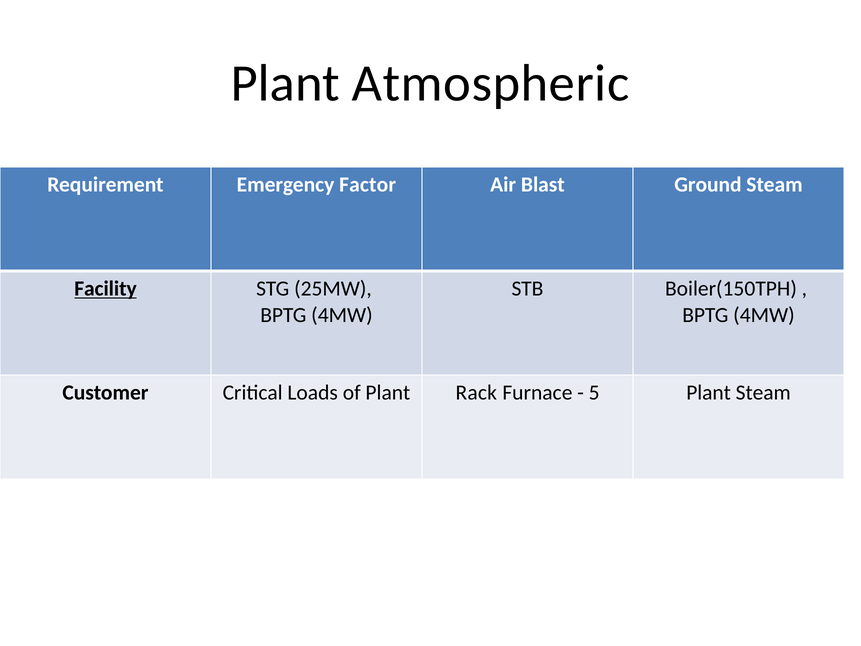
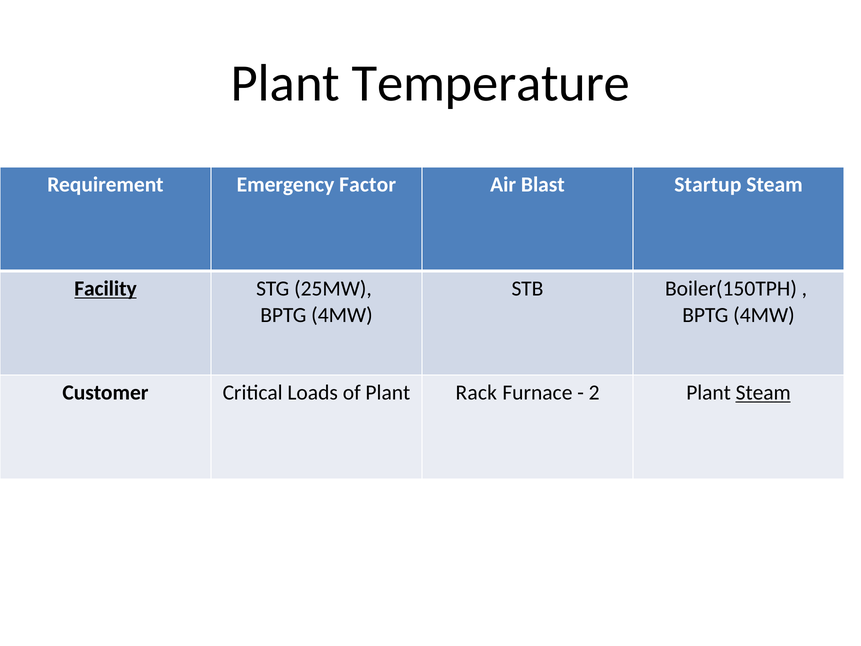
Atmospheric: Atmospheric -> Temperature
Ground: Ground -> Startup
5: 5 -> 2
Steam at (763, 393) underline: none -> present
